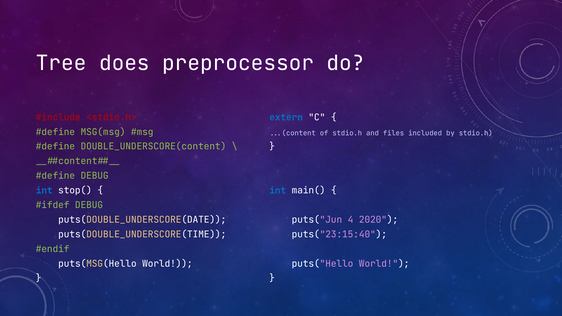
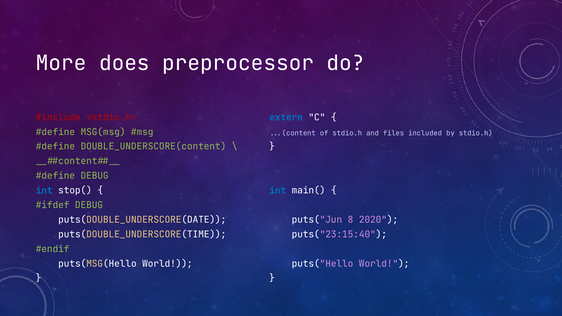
Tree: Tree -> More
4: 4 -> 8
